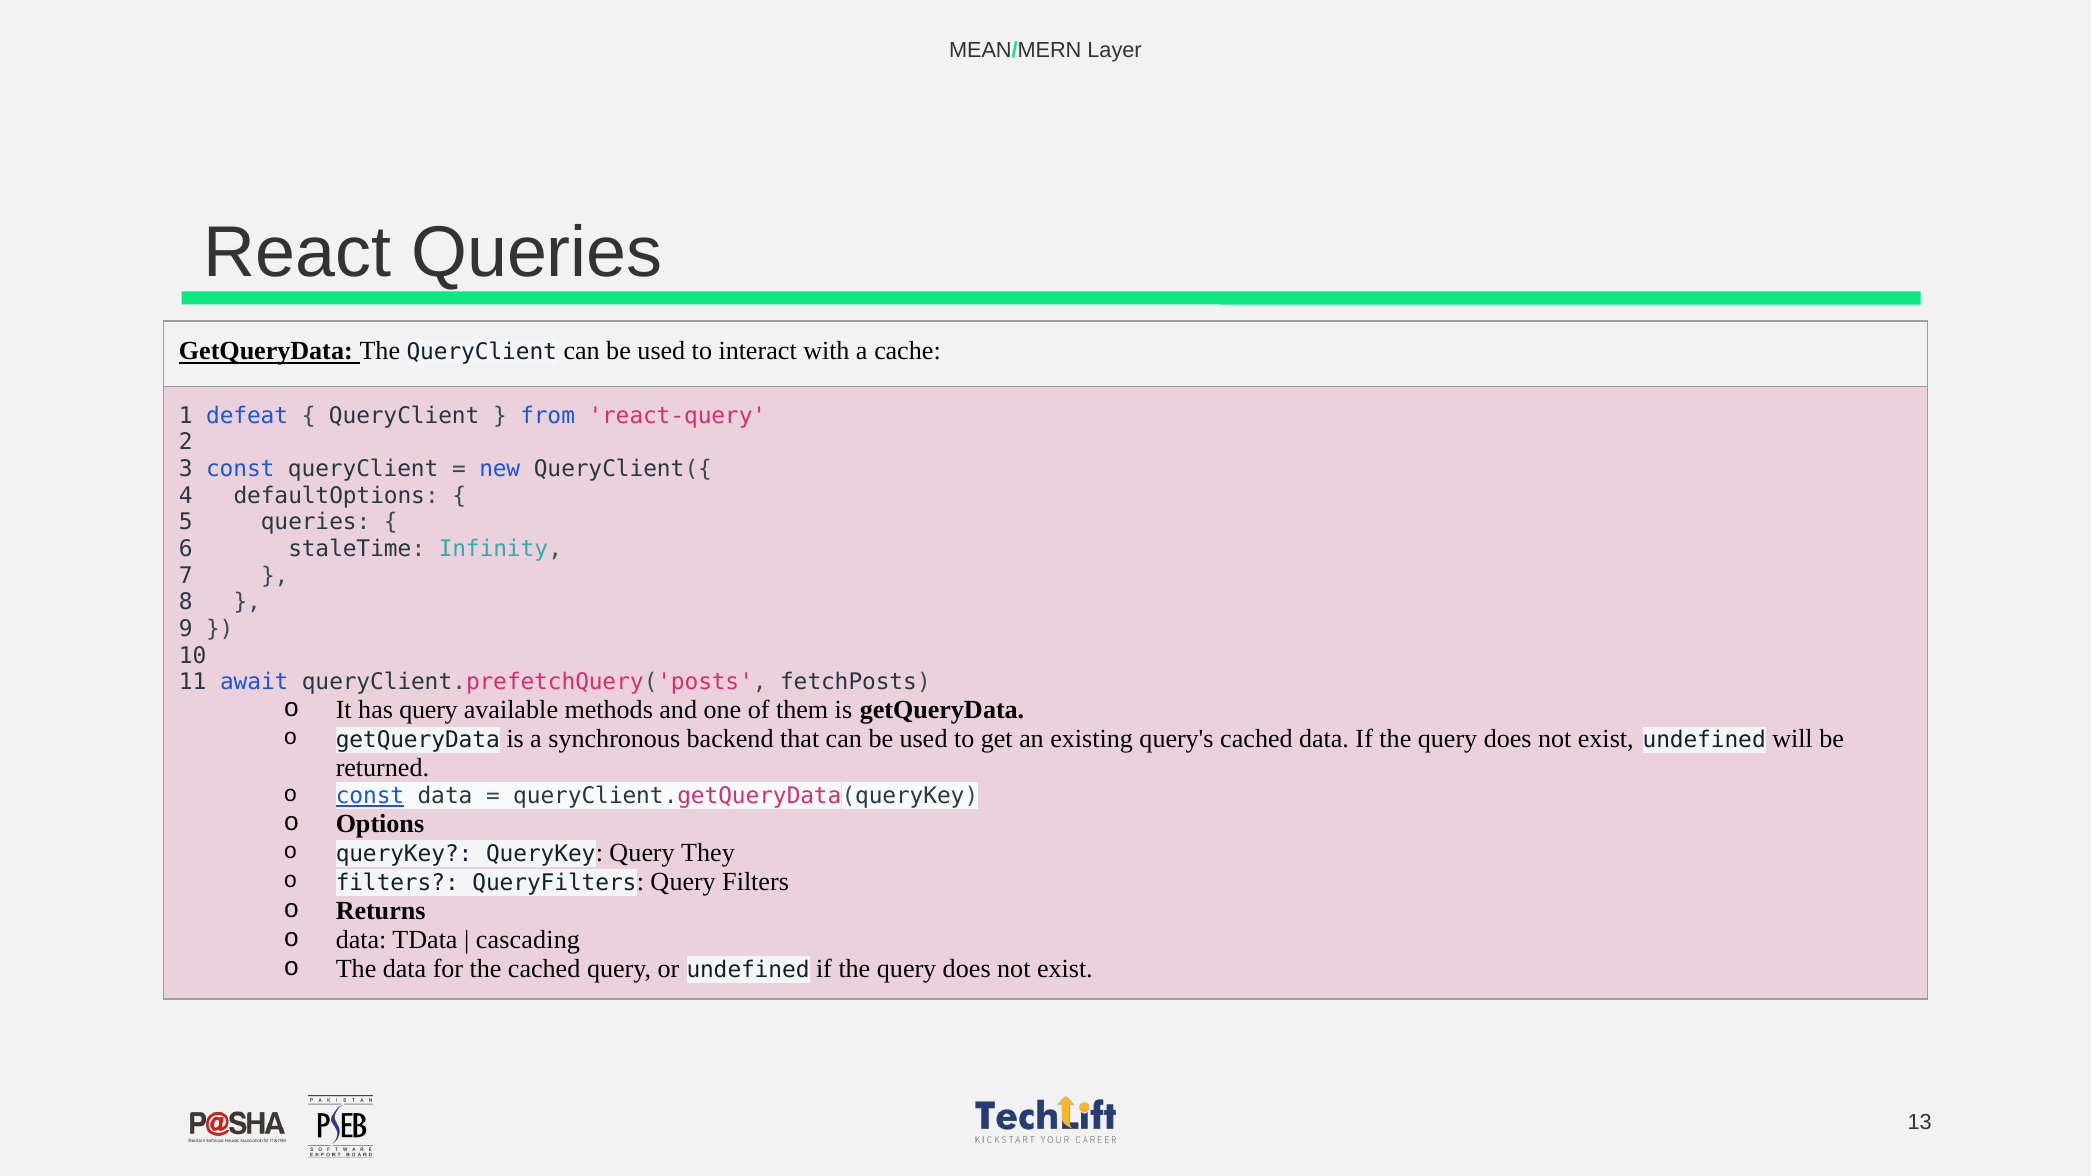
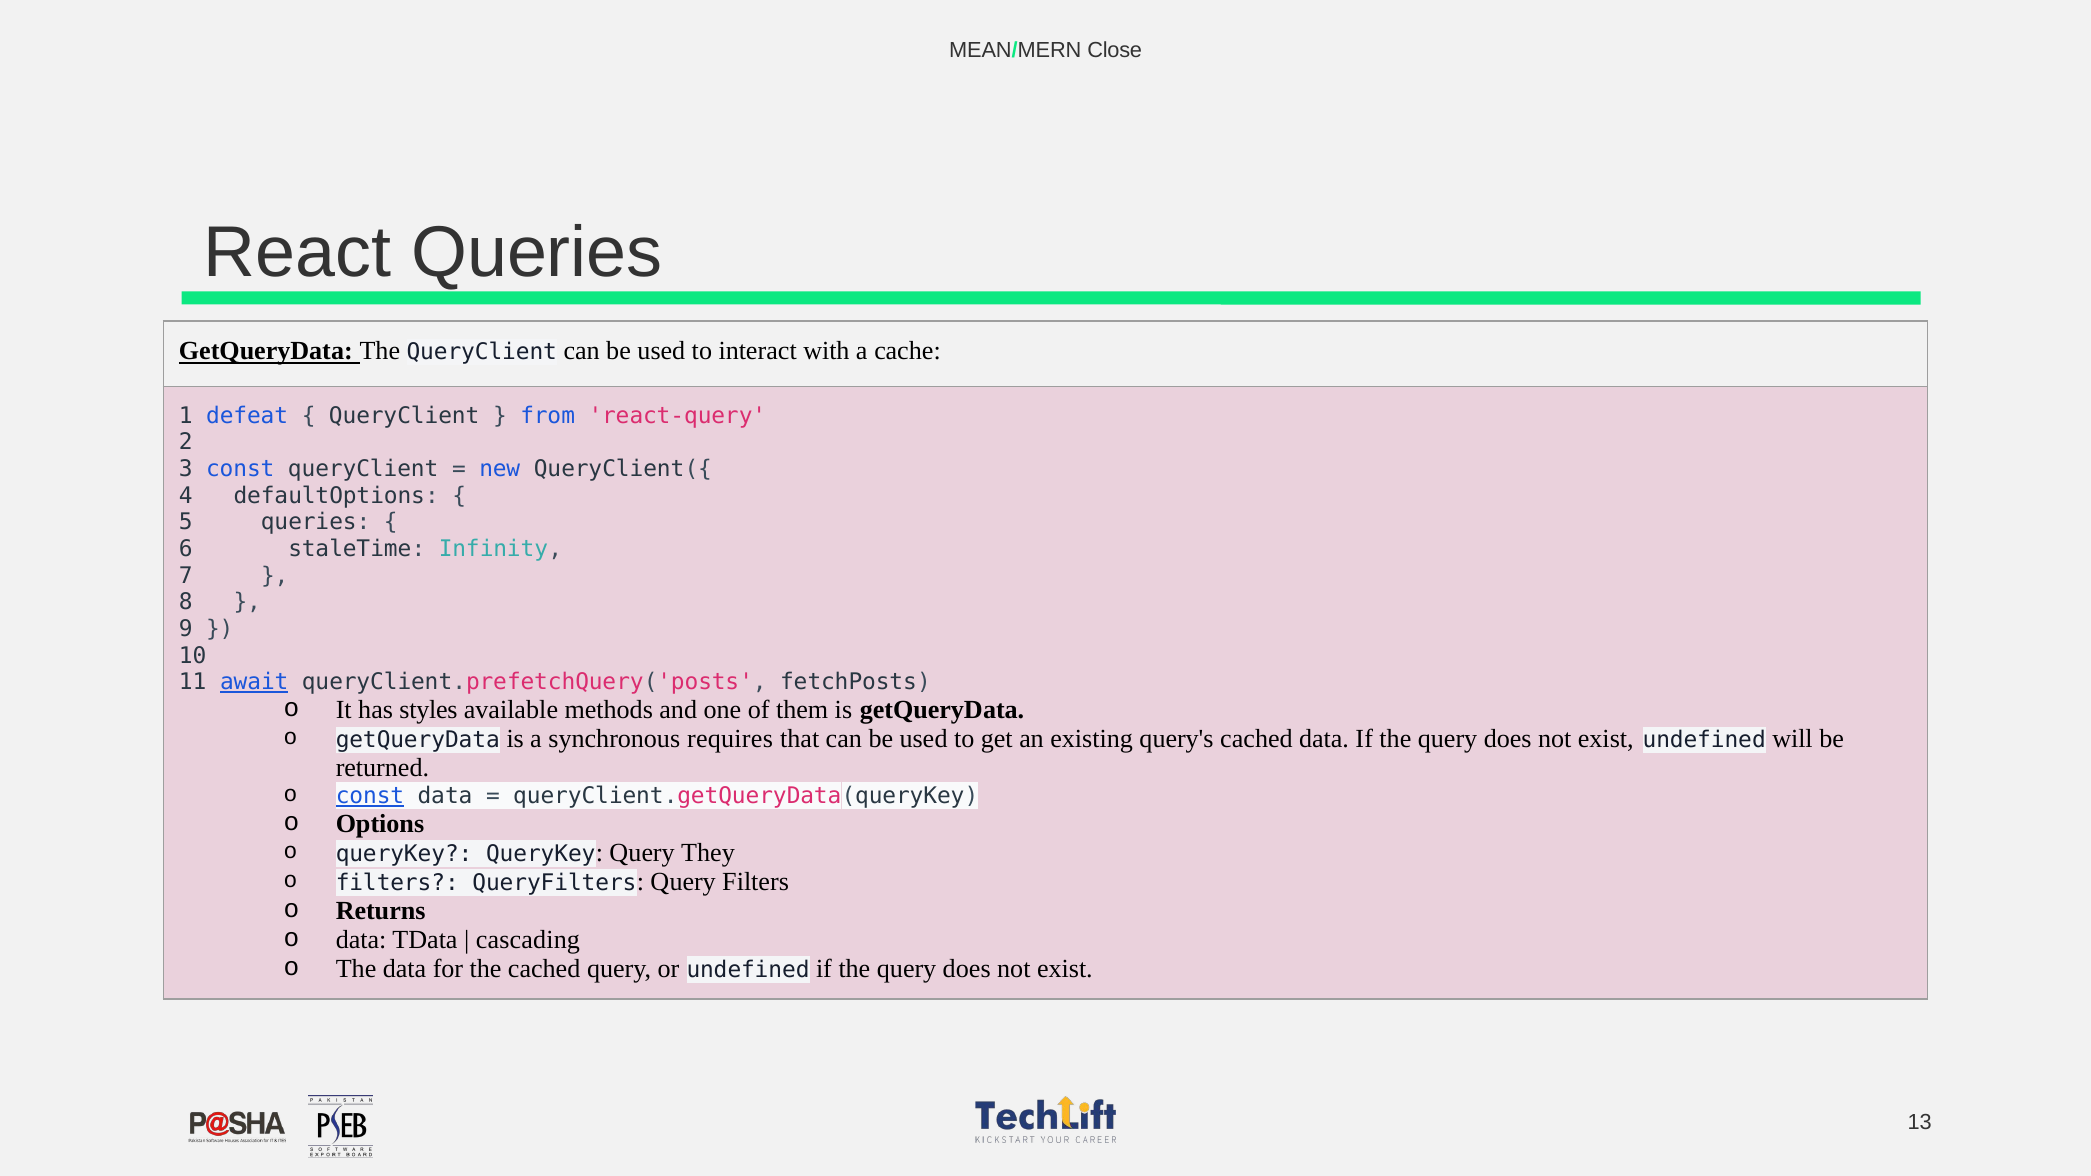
Layer: Layer -> Close
await underline: none -> present
has query: query -> styles
backend: backend -> requires
